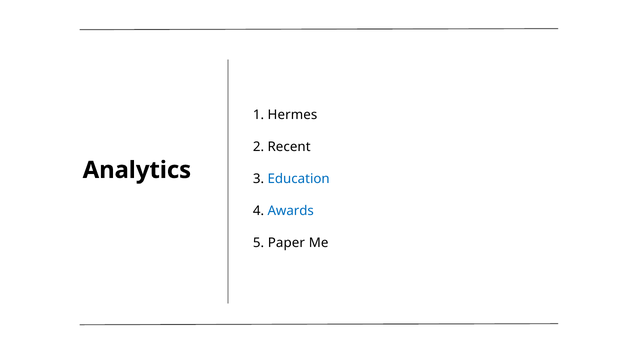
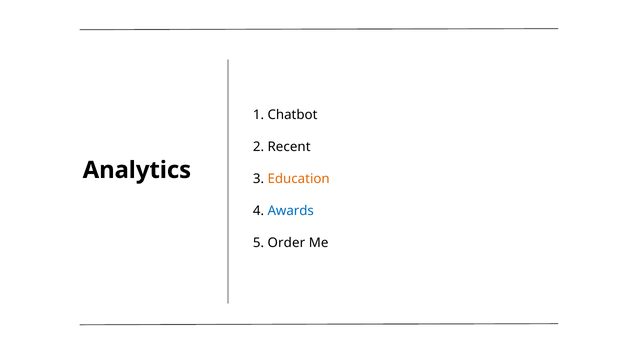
Hermes: Hermes -> Chatbot
Education colour: blue -> orange
Paper: Paper -> Order
